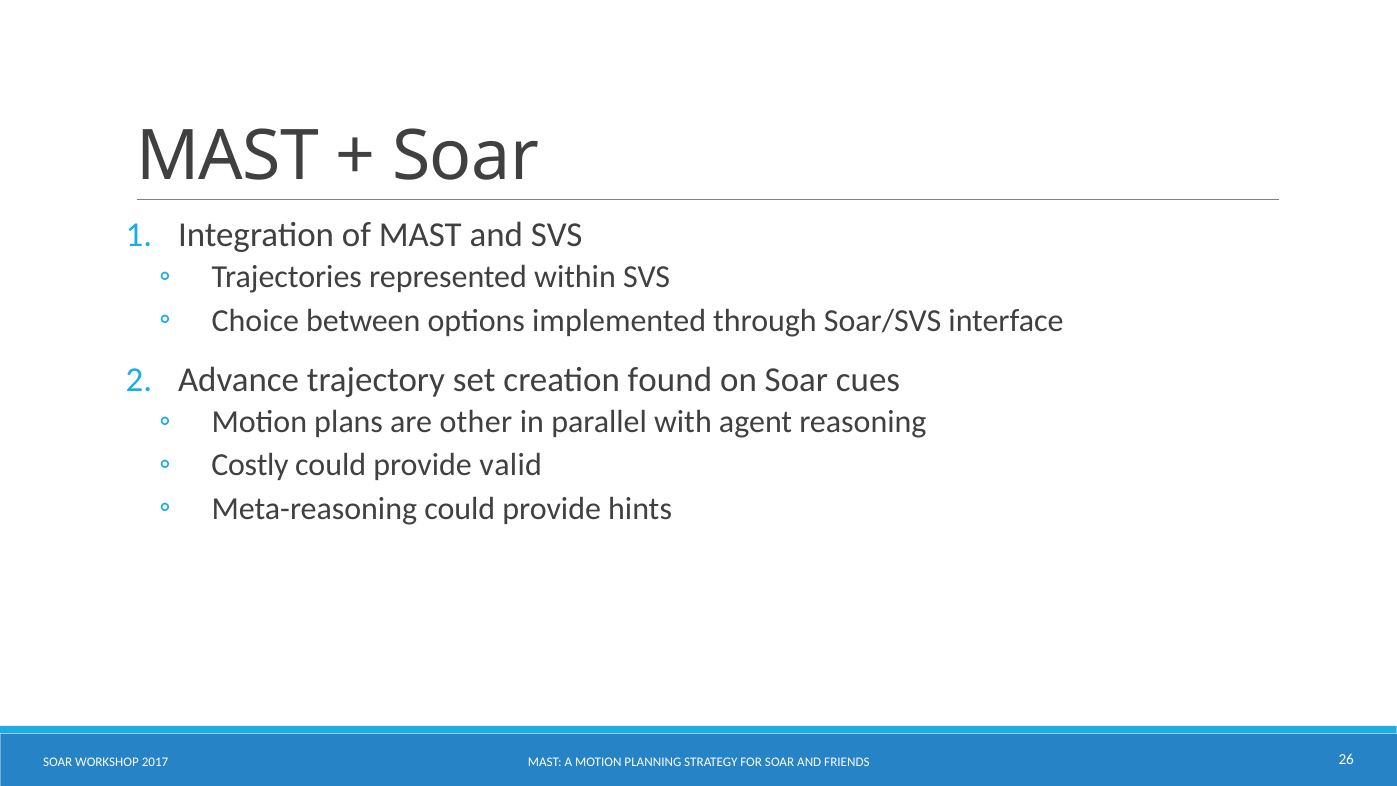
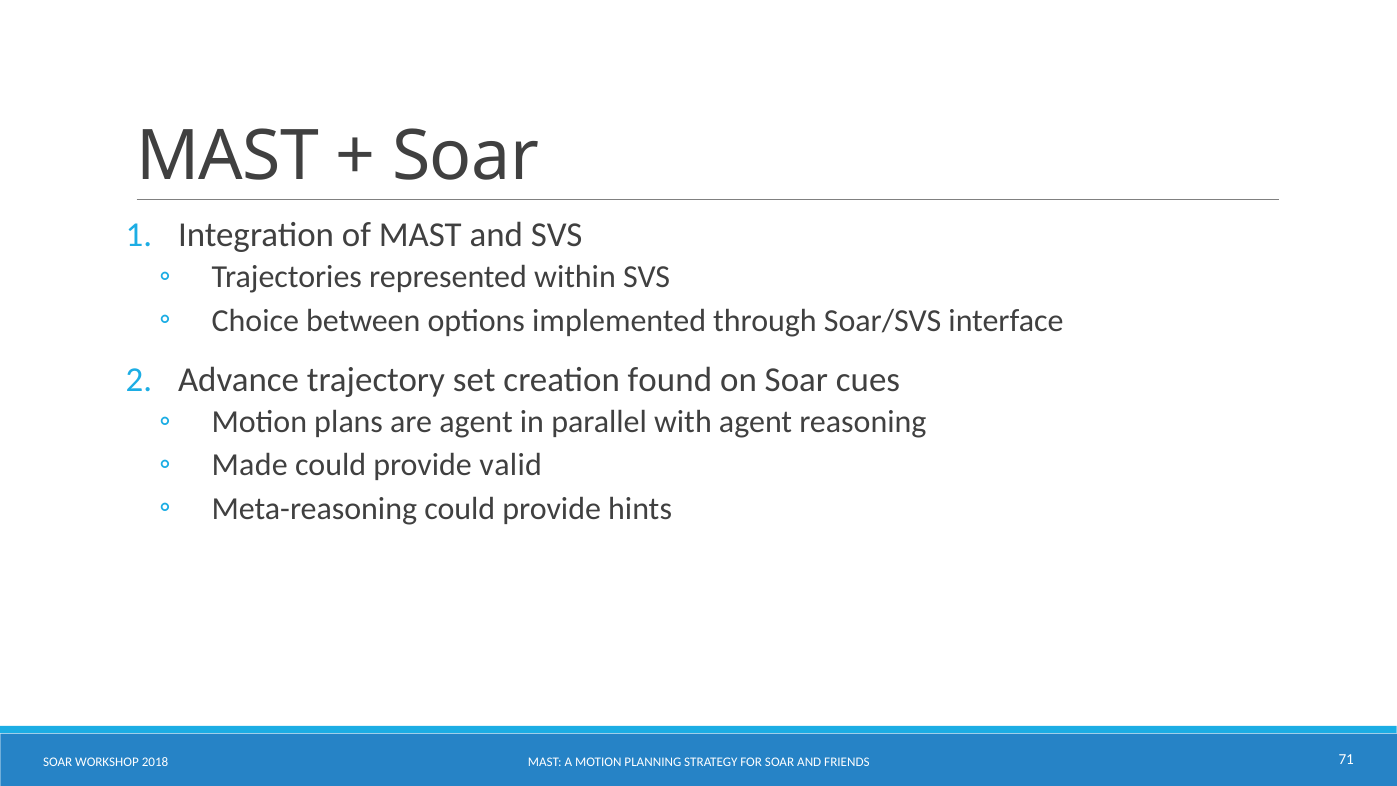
are other: other -> agent
Costly: Costly -> Made
2017: 2017 -> 2018
26: 26 -> 71
